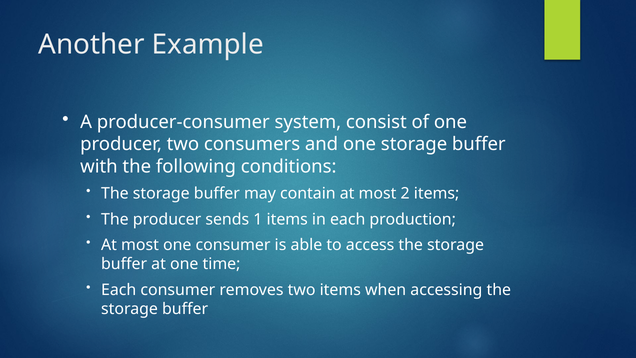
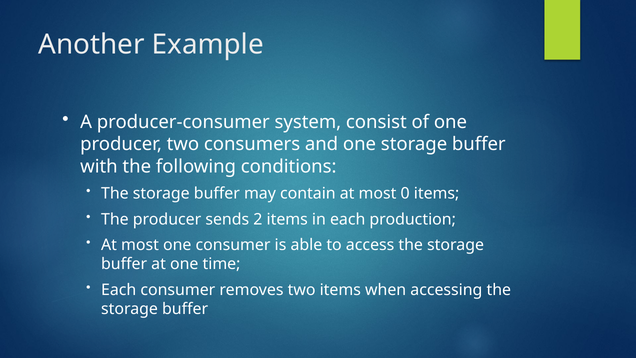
2: 2 -> 0
1: 1 -> 2
